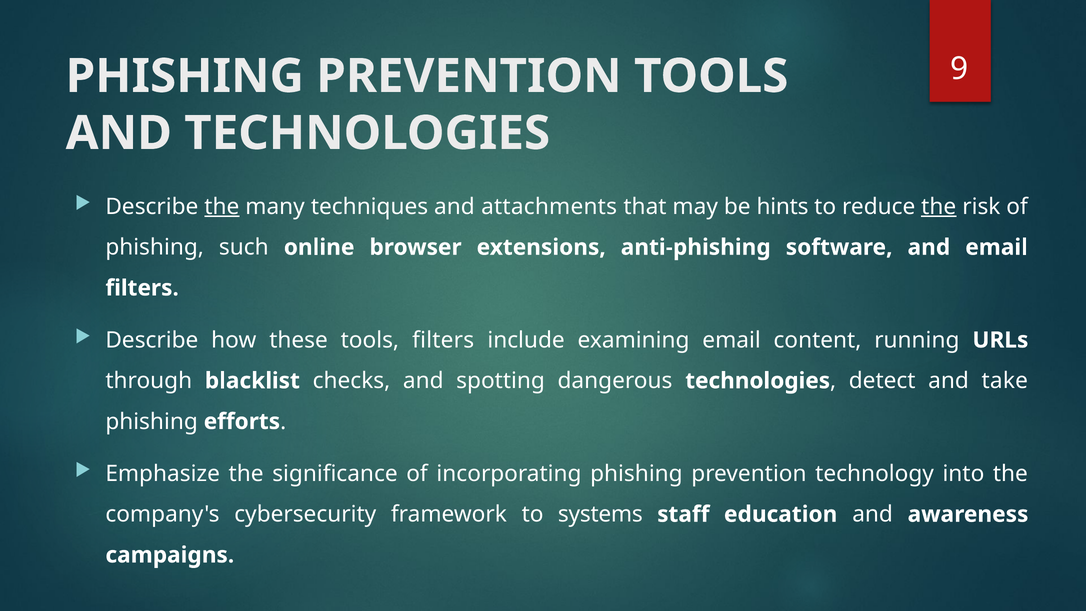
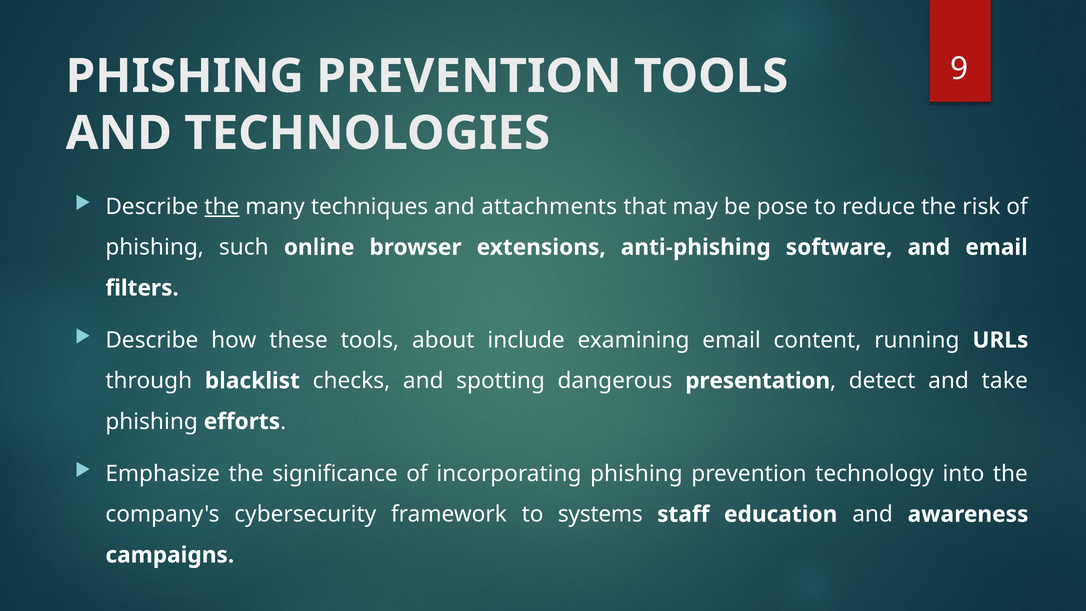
hints: hints -> pose
the at (939, 207) underline: present -> none
tools filters: filters -> about
dangerous technologies: technologies -> presentation
